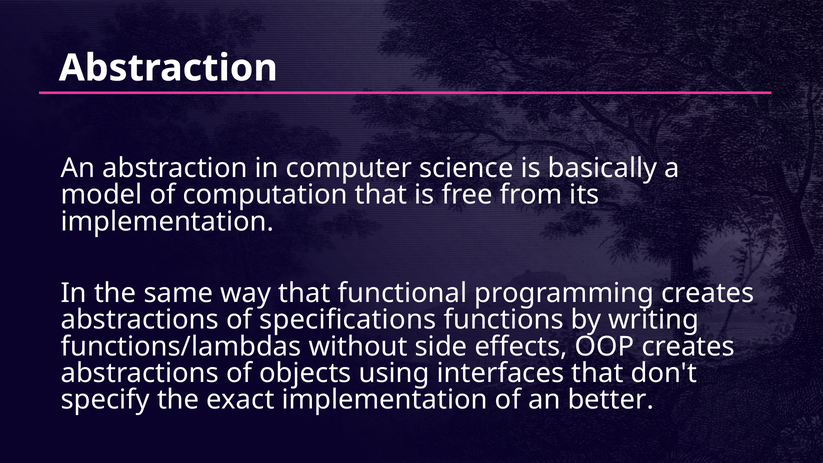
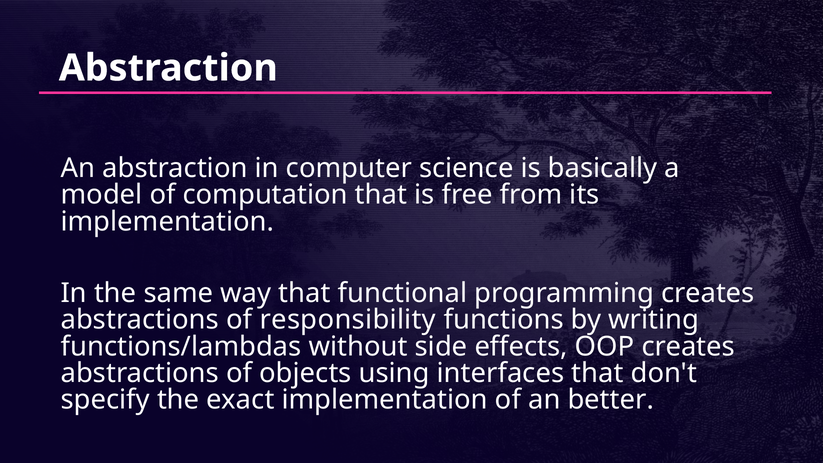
specifications: specifications -> responsibility
